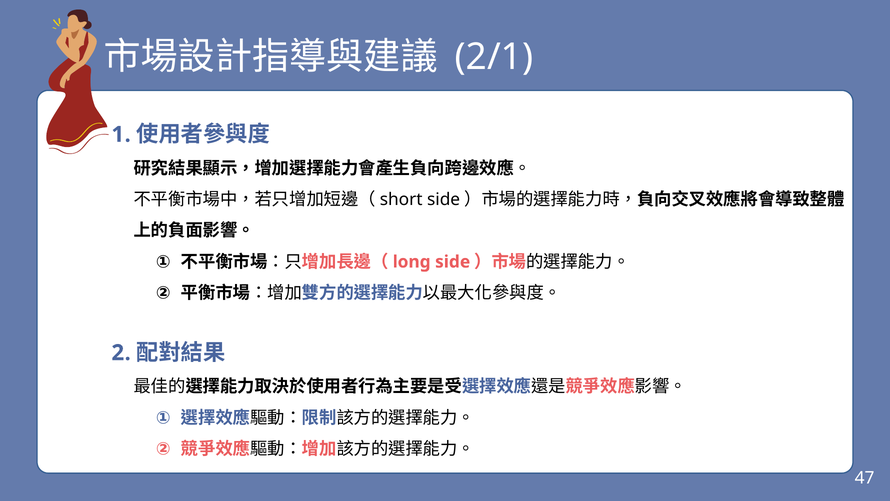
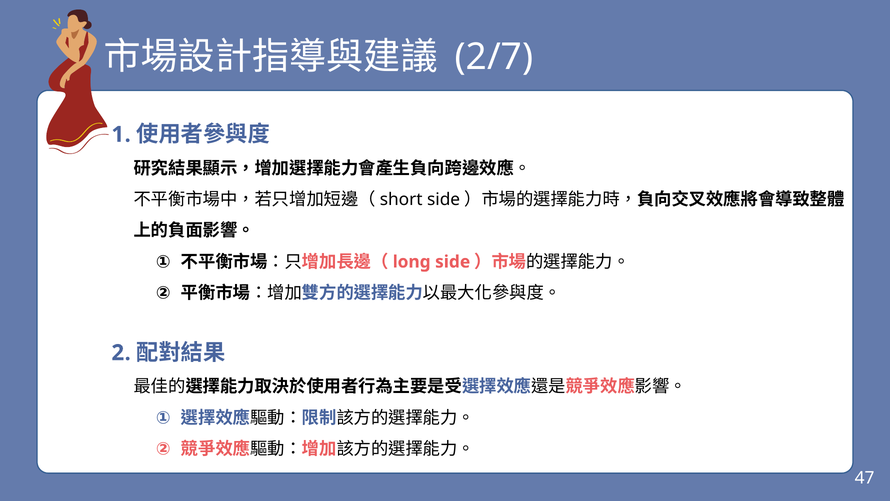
2/1: 2/1 -> 2/7
